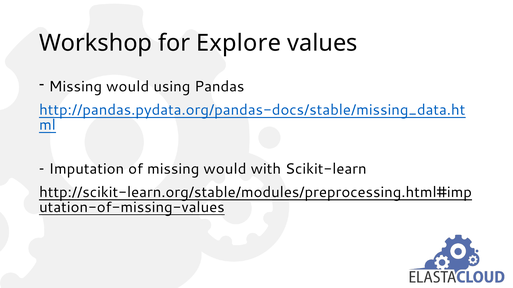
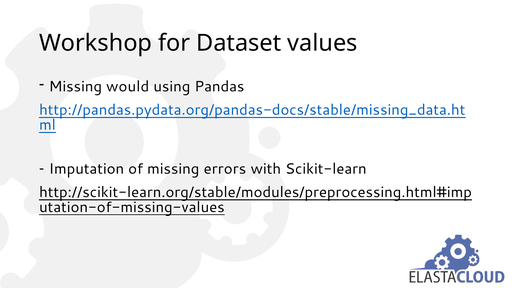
Explore: Explore -> Dataset
of missing would: would -> errors
